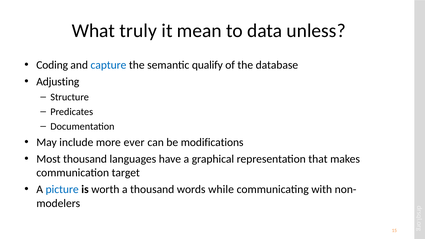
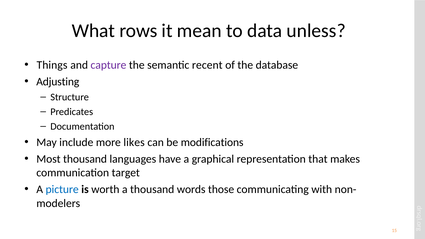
truly: truly -> rows
Coding: Coding -> Things
capture colour: blue -> purple
qualify: qualify -> recent
ever: ever -> likes
while: while -> those
